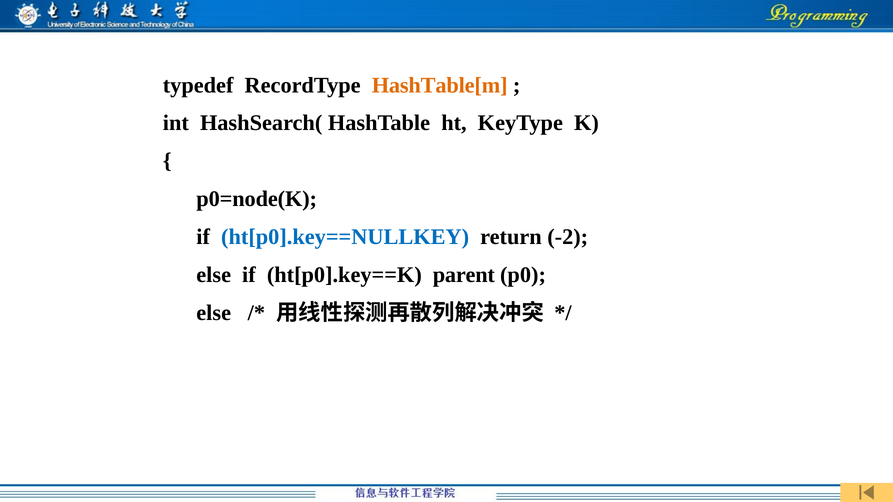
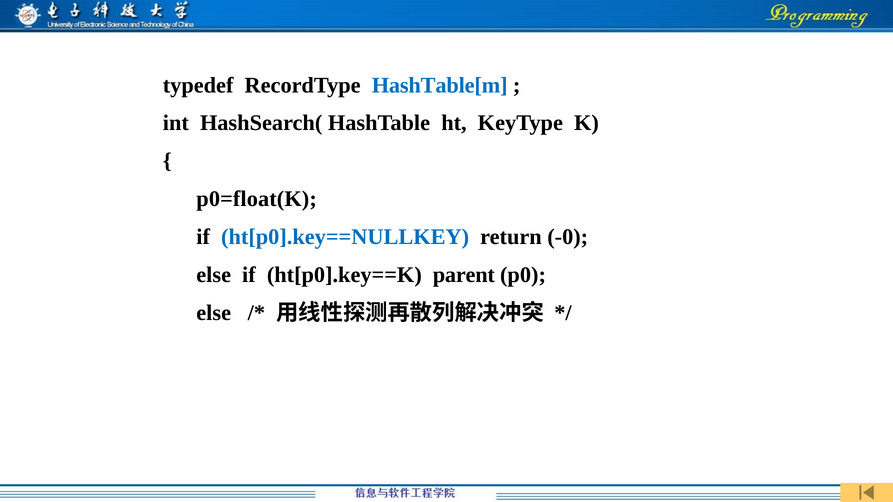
HashTable[m colour: orange -> blue
p0=node(K: p0=node(K -> p0=float(K
-2: -2 -> -0
